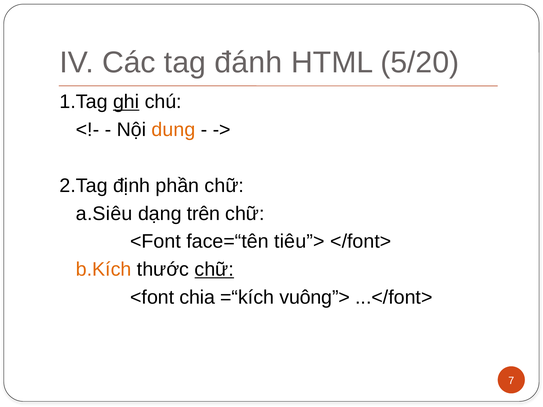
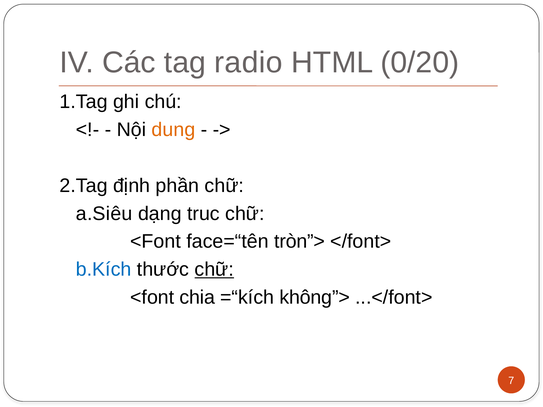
đánh: đánh -> radio
5/20: 5/20 -> 0/20
ghi underline: present -> none
trên: trên -> truc
tiêu”>: tiêu”> -> tròn”>
b.Kích colour: orange -> blue
vuông”>: vuông”> -> không”>
